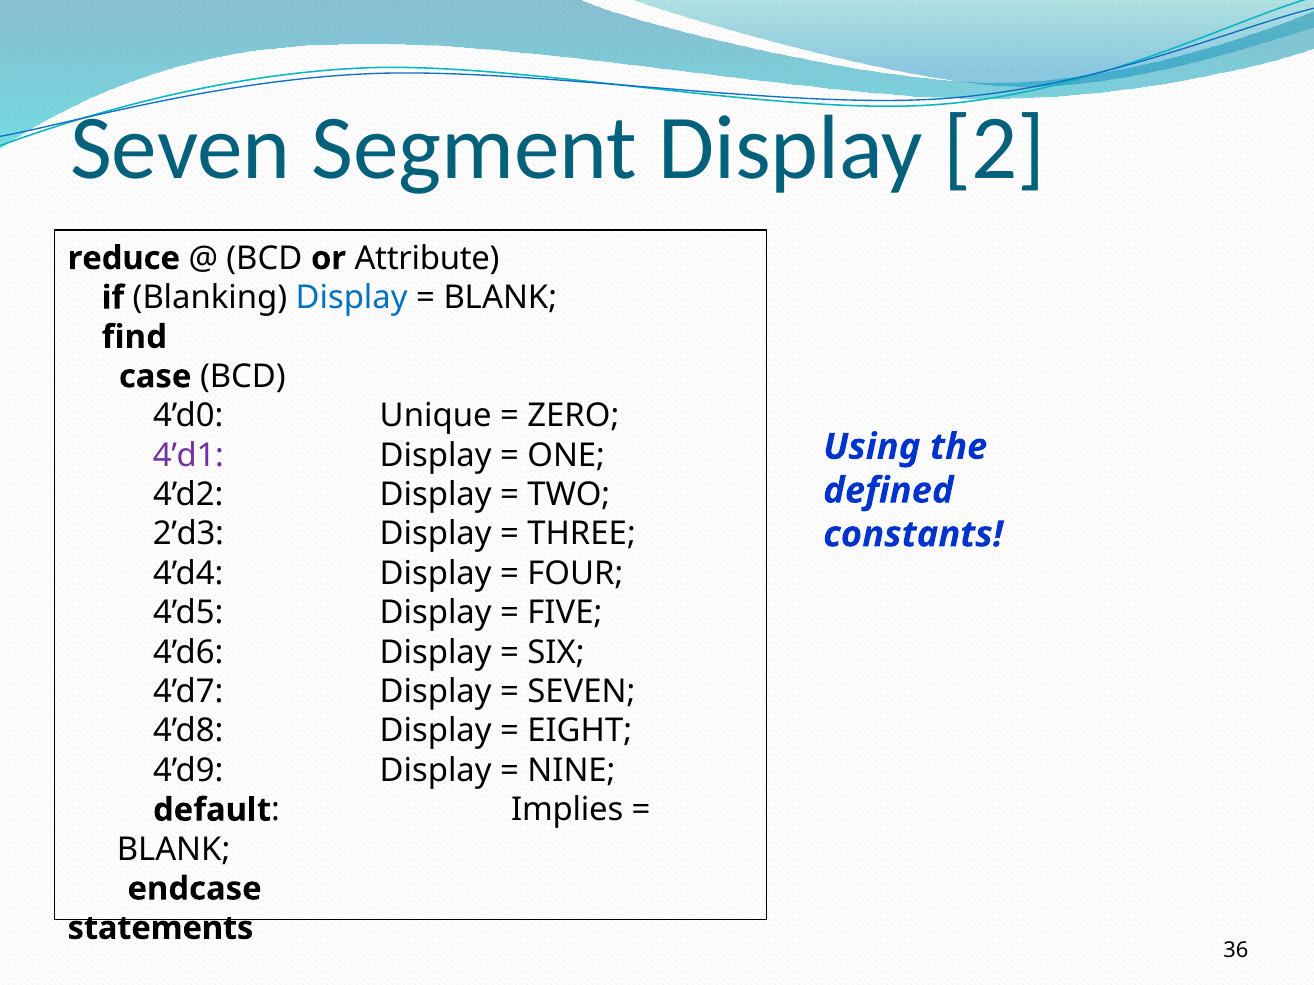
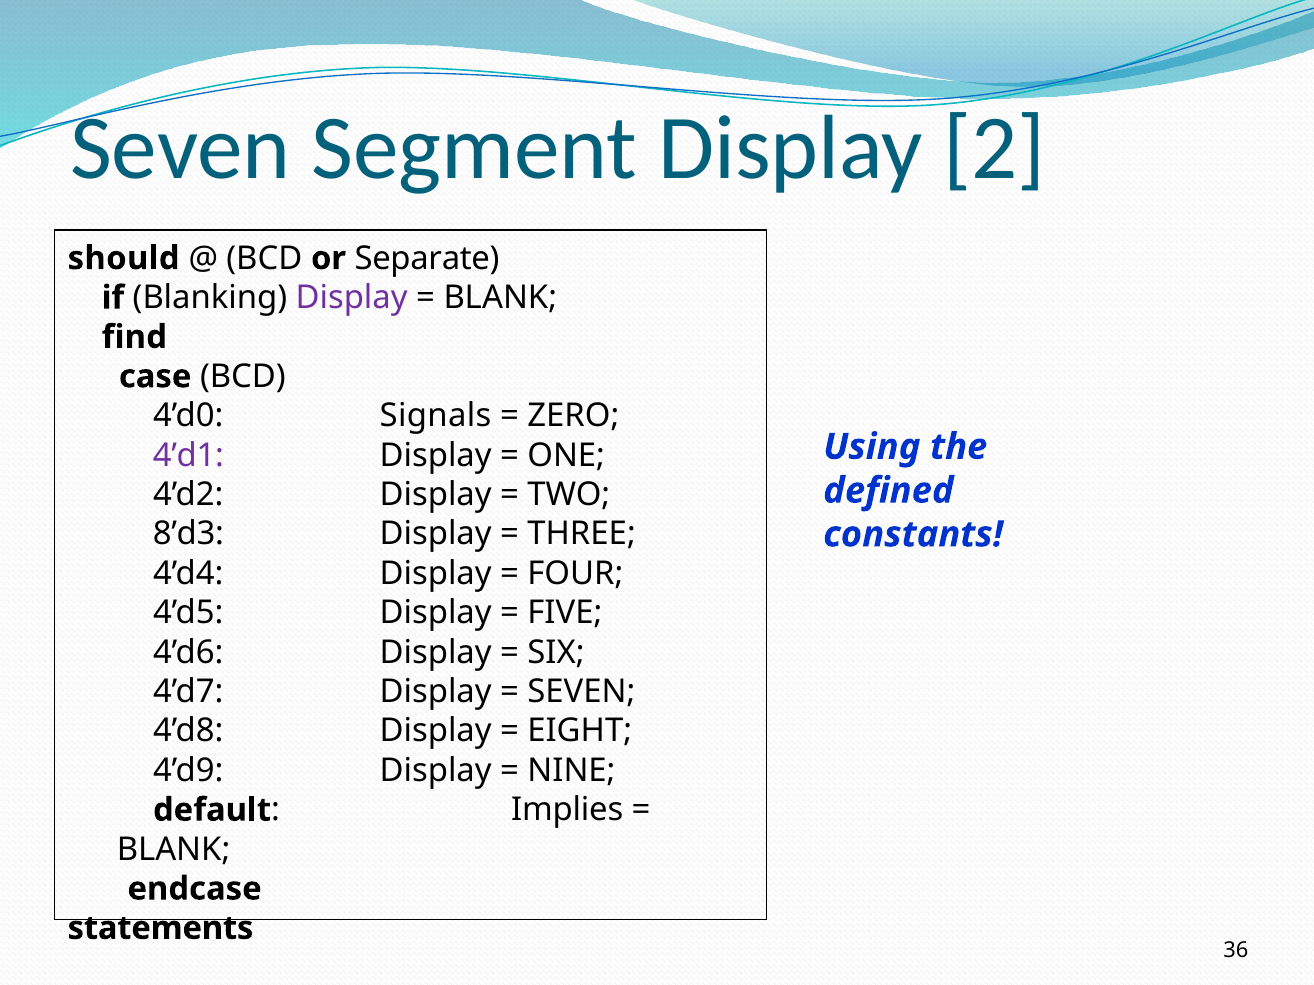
reduce: reduce -> should
Attribute: Attribute -> Separate
Display at (352, 298) colour: blue -> purple
Unique: Unique -> Signals
2’d3: 2’d3 -> 8’d3
